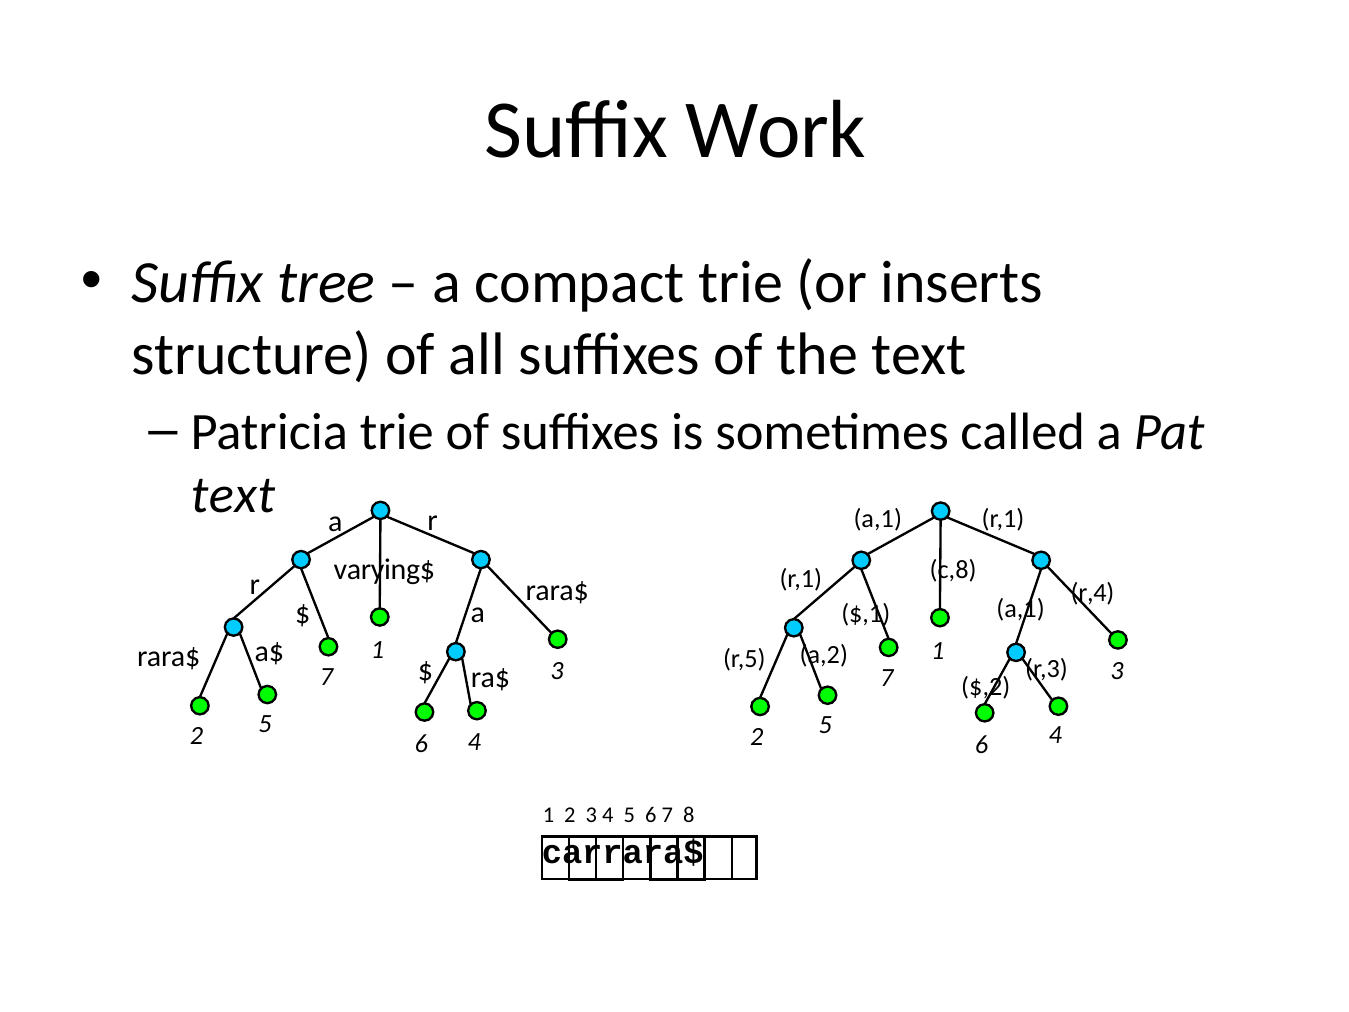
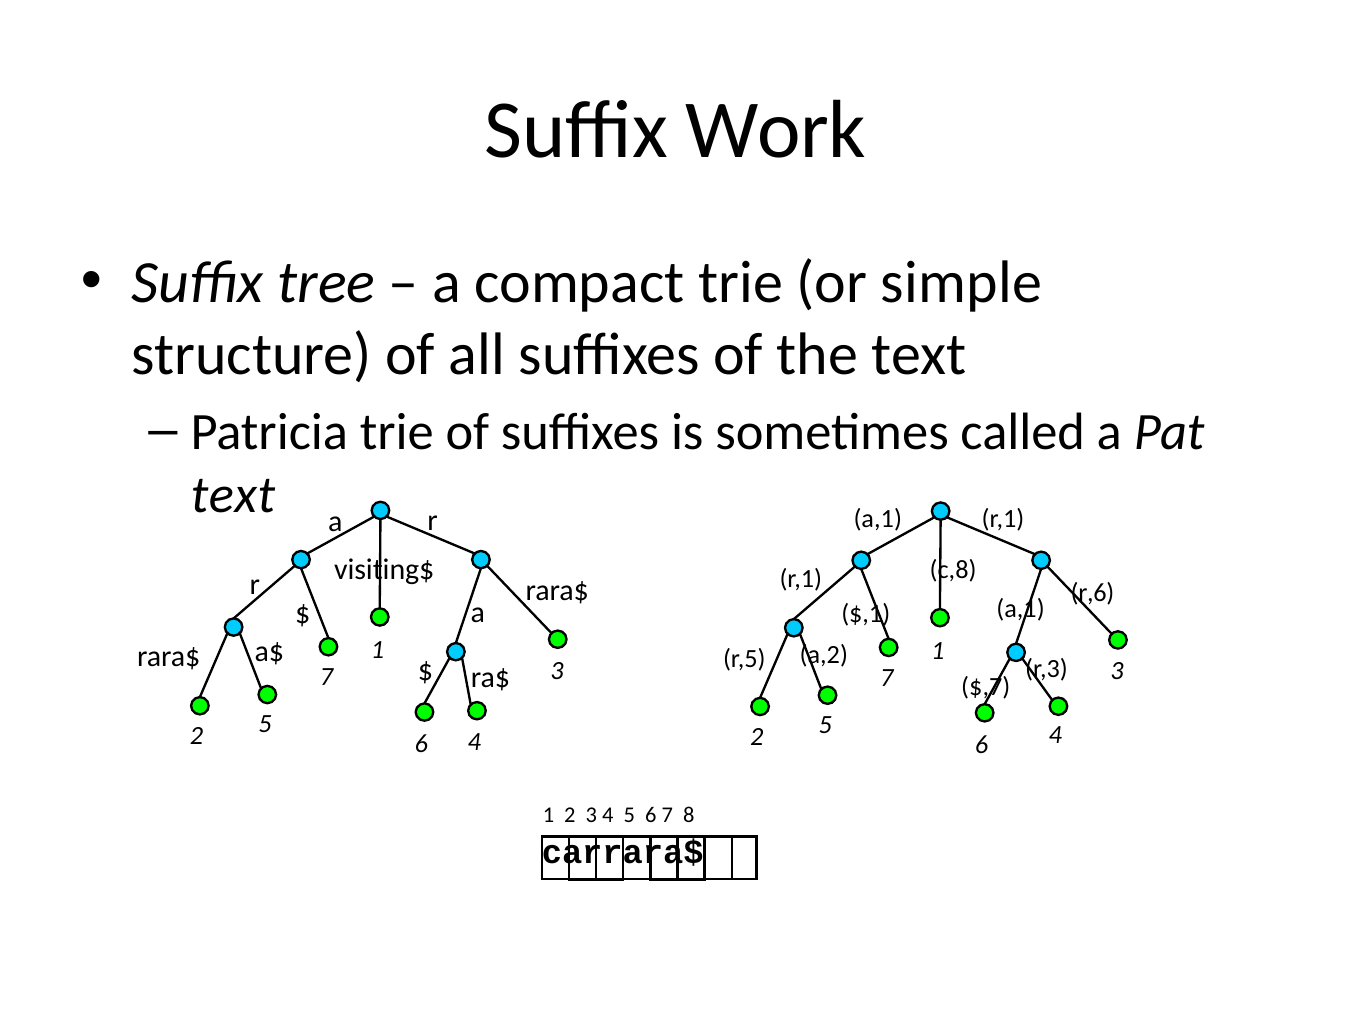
inserts: inserts -> simple
varying$: varying$ -> visiting$
r,4: r,4 -> r,6
$,2: $,2 -> $,7
